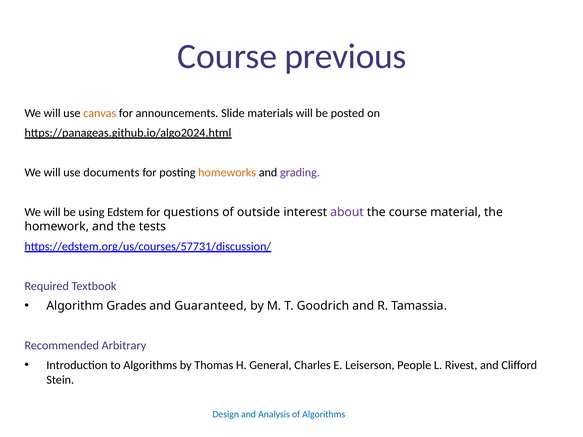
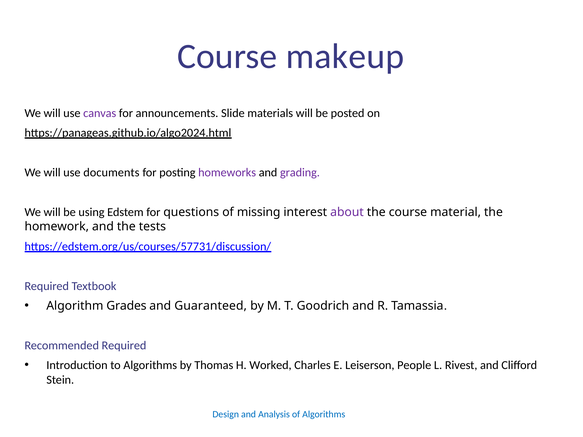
previous: previous -> makeup
canvas colour: orange -> purple
homeworks colour: orange -> purple
outside: outside -> missing
Recommended Arbitrary: Arbitrary -> Required
General: General -> Worked
